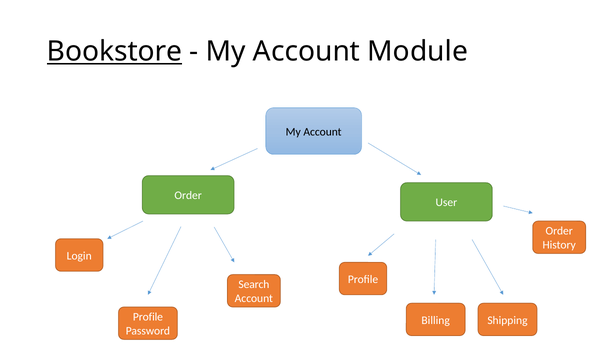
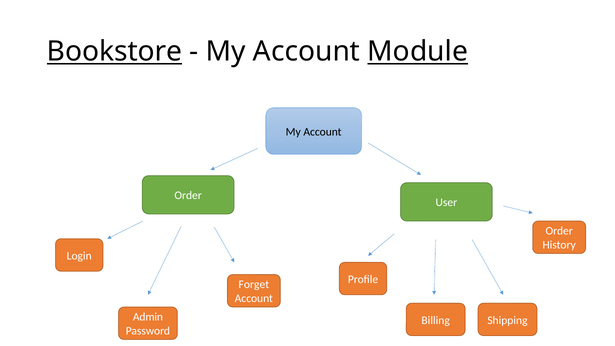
Module underline: none -> present
Search: Search -> Forget
Profile at (148, 317): Profile -> Admin
